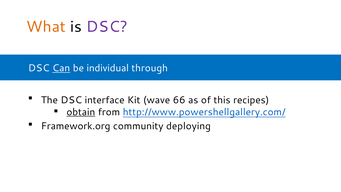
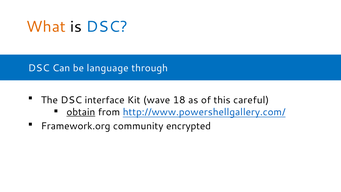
DSC at (107, 27) colour: purple -> blue
Can underline: present -> none
individual: individual -> language
66: 66 -> 18
recipes: recipes -> careful
deploying: deploying -> encrypted
